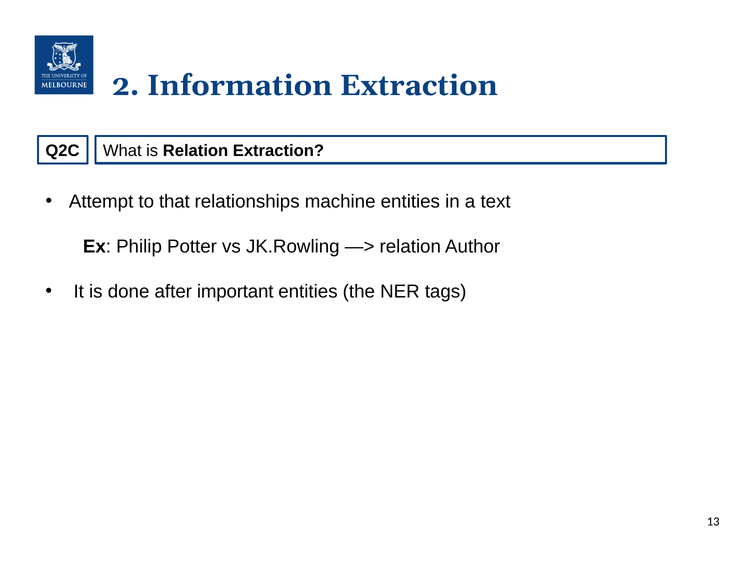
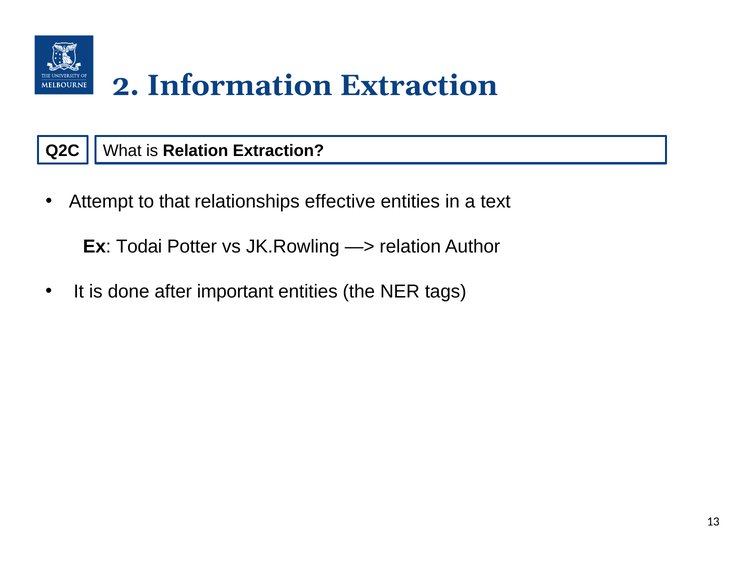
machine: machine -> effective
Philip: Philip -> Todai
